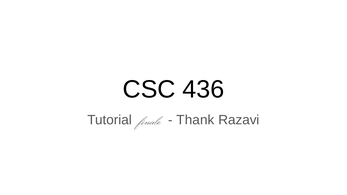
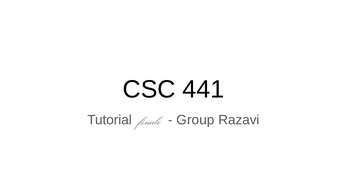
436: 436 -> 441
Thank: Thank -> Group
